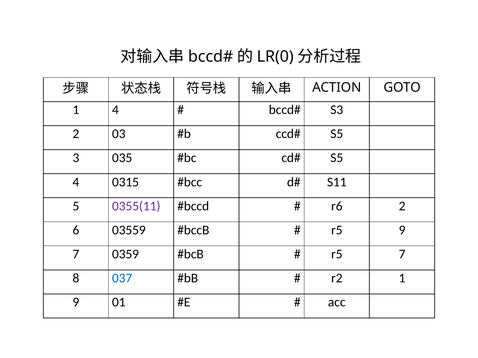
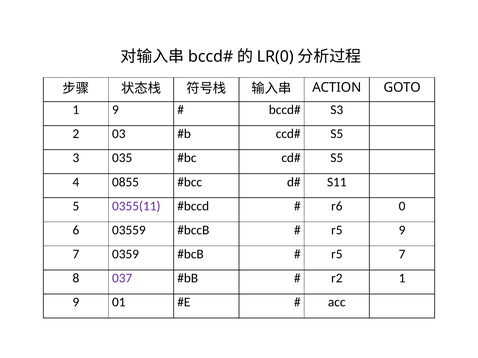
4 at (115, 110): 4 -> 9
0315: 0315 -> 0855
r6 2: 2 -> 0
037 colour: blue -> purple
